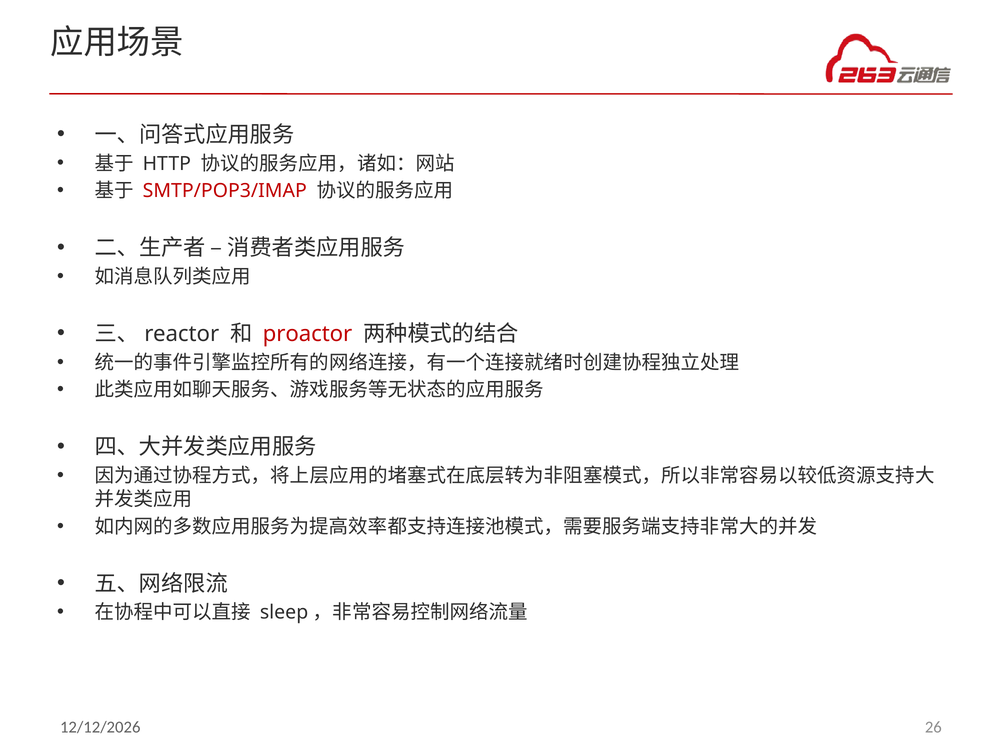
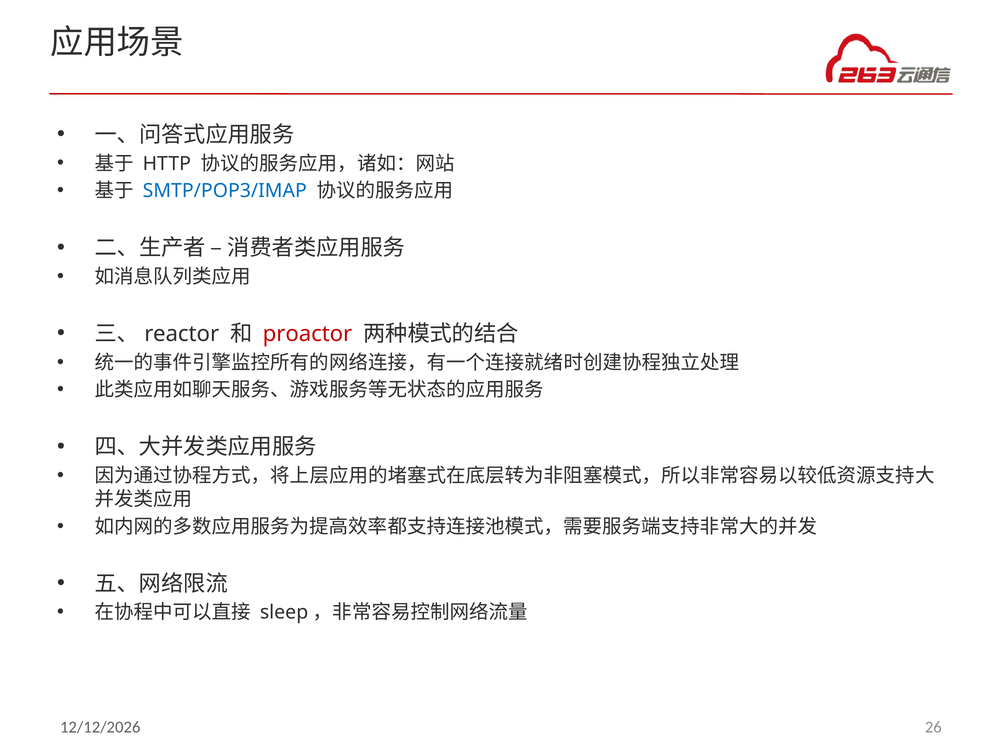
SMTP/POP3/IMAP colour: red -> blue
